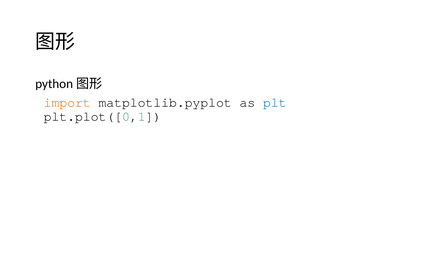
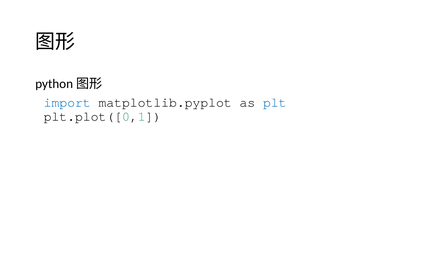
import colour: orange -> blue
